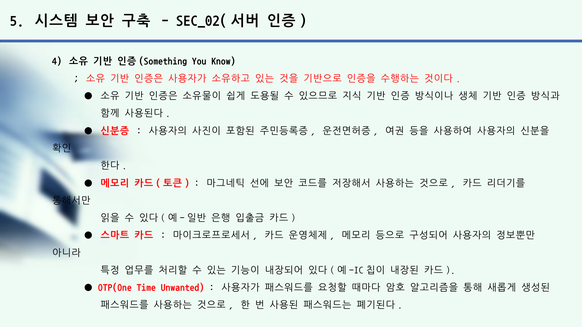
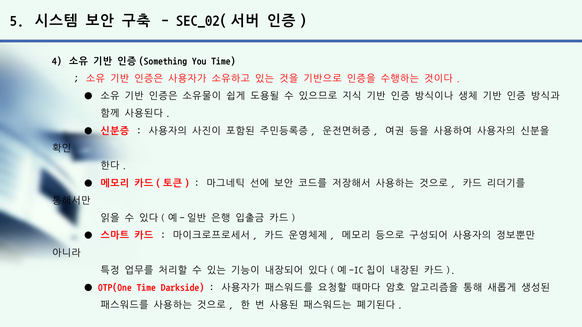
You Know: Know -> Time
Unwanted: Unwanted -> Darkside
